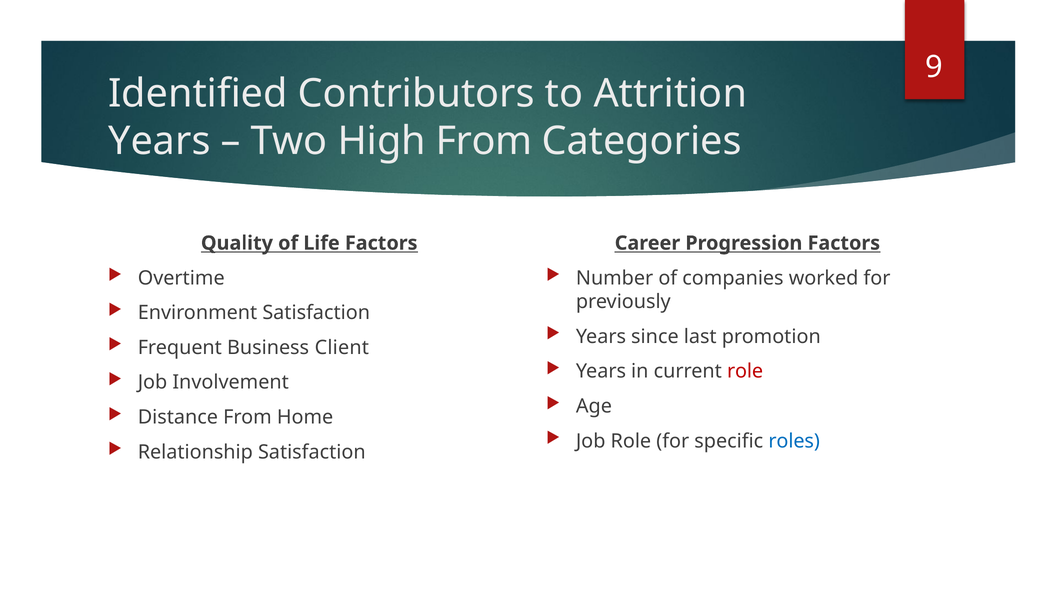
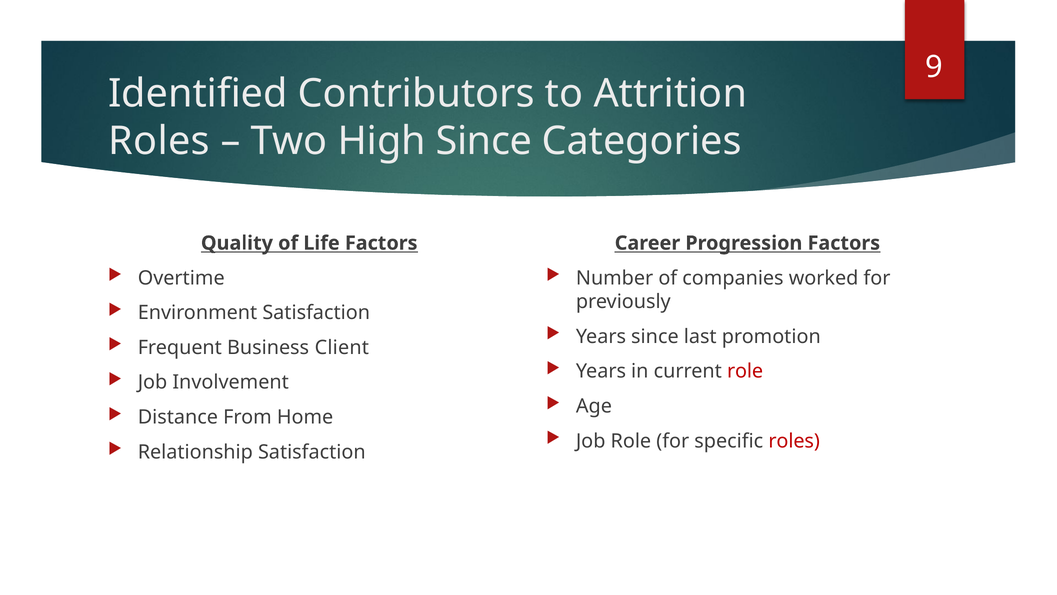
Years at (159, 141): Years -> Roles
High From: From -> Since
roles at (794, 441) colour: blue -> red
